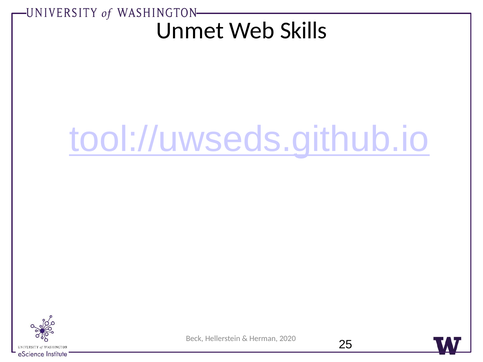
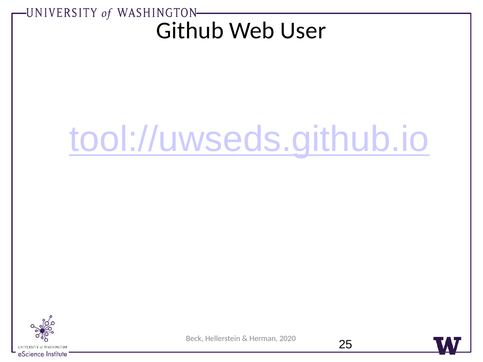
Unmet: Unmet -> Github
Skills: Skills -> User
